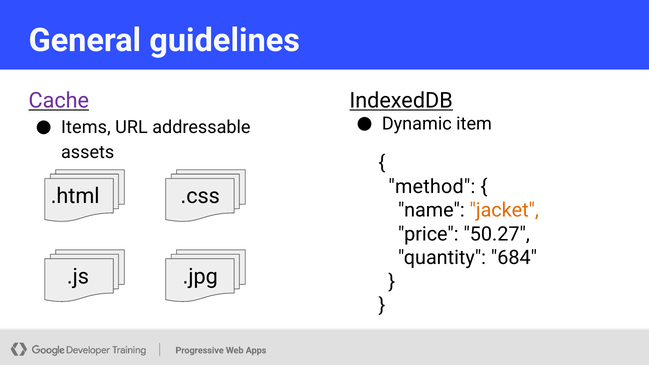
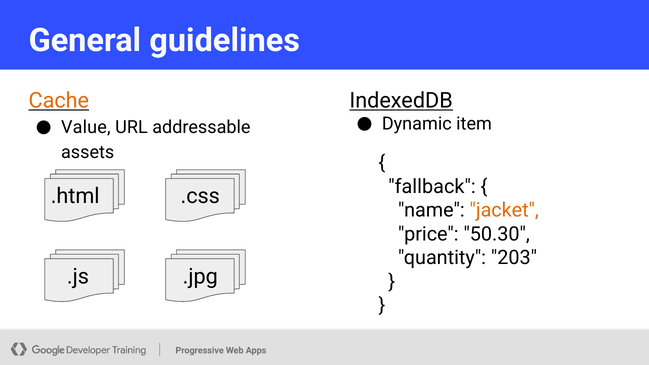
Cache colour: purple -> orange
Items: Items -> Value
method: method -> fallback
50.27: 50.27 -> 50.30
684: 684 -> 203
